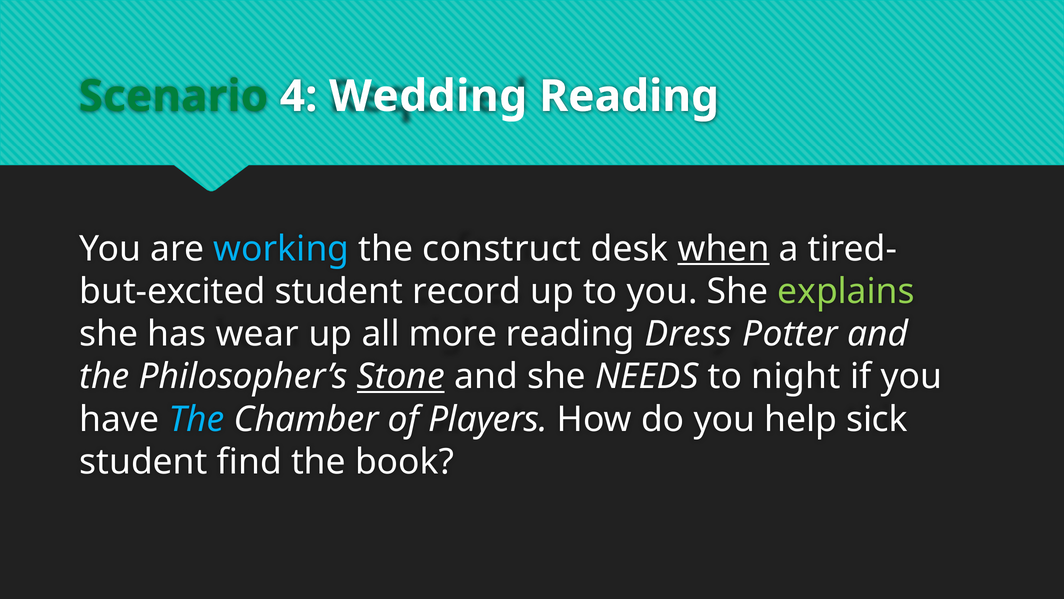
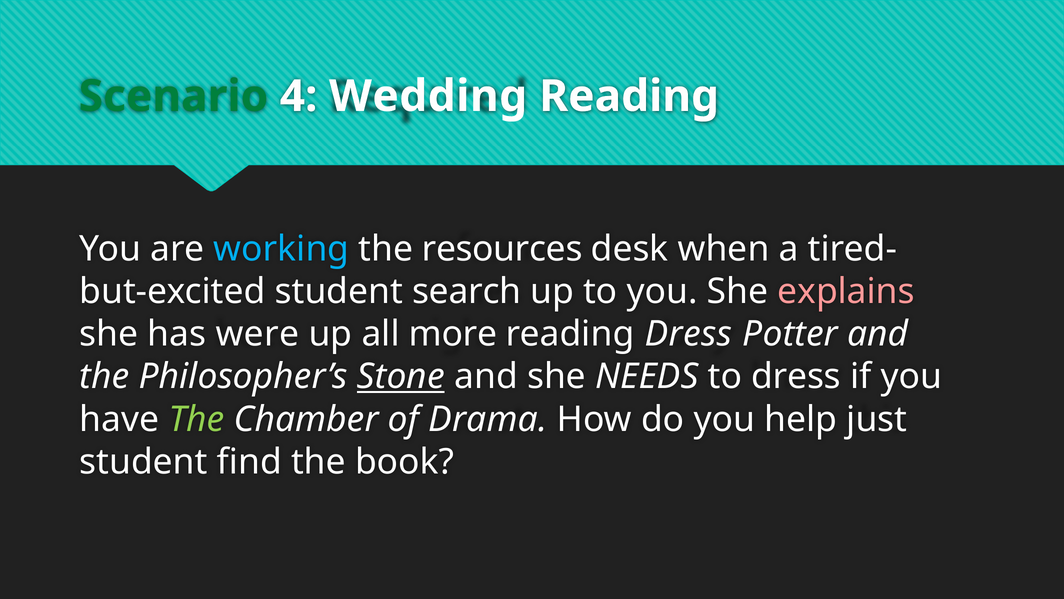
construct: construct -> resources
when underline: present -> none
record: record -> search
explains colour: light green -> pink
wear: wear -> were
to night: night -> dress
The at (197, 419) colour: light blue -> light green
Players: Players -> Drama
sick: sick -> just
